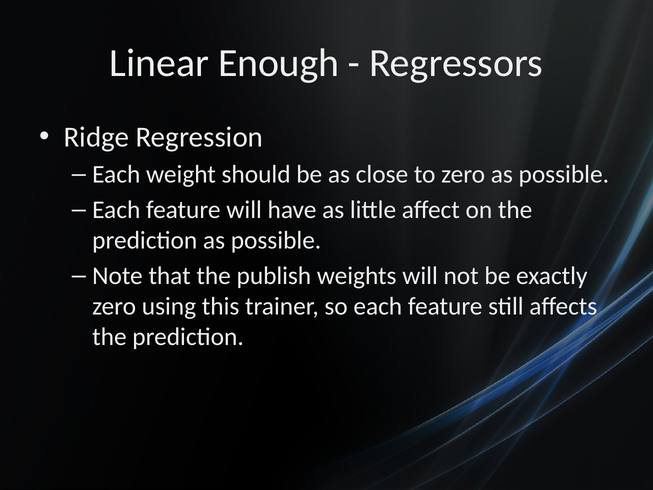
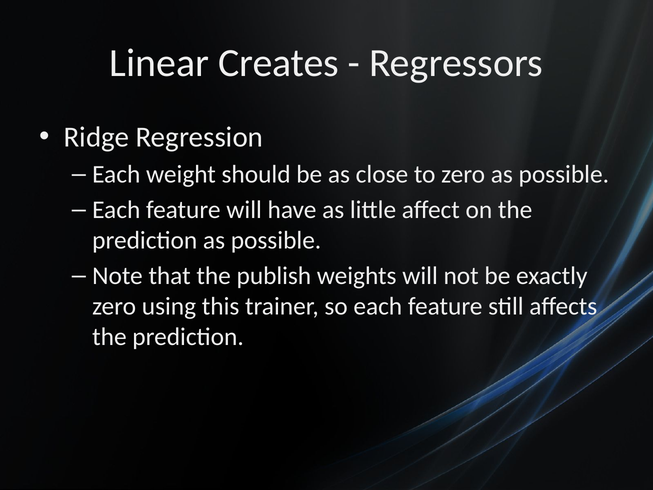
Enough: Enough -> Creates
